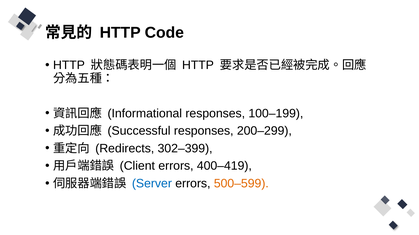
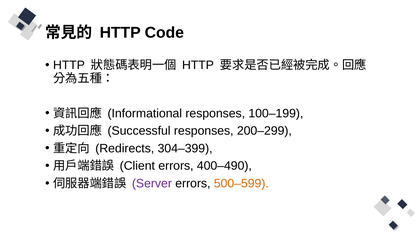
302–399: 302–399 -> 304–399
400–419: 400–419 -> 400–490
Server colour: blue -> purple
